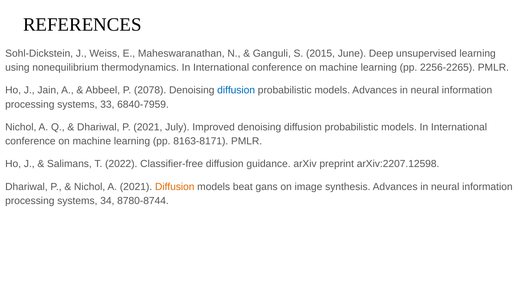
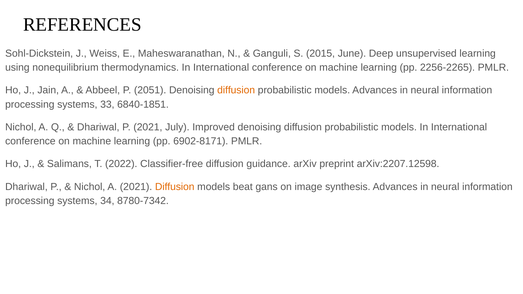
2078: 2078 -> 2051
diffusion at (236, 90) colour: blue -> orange
6840-7959: 6840-7959 -> 6840-1851
8163-8171: 8163-8171 -> 6902-8171
8780-8744: 8780-8744 -> 8780-7342
